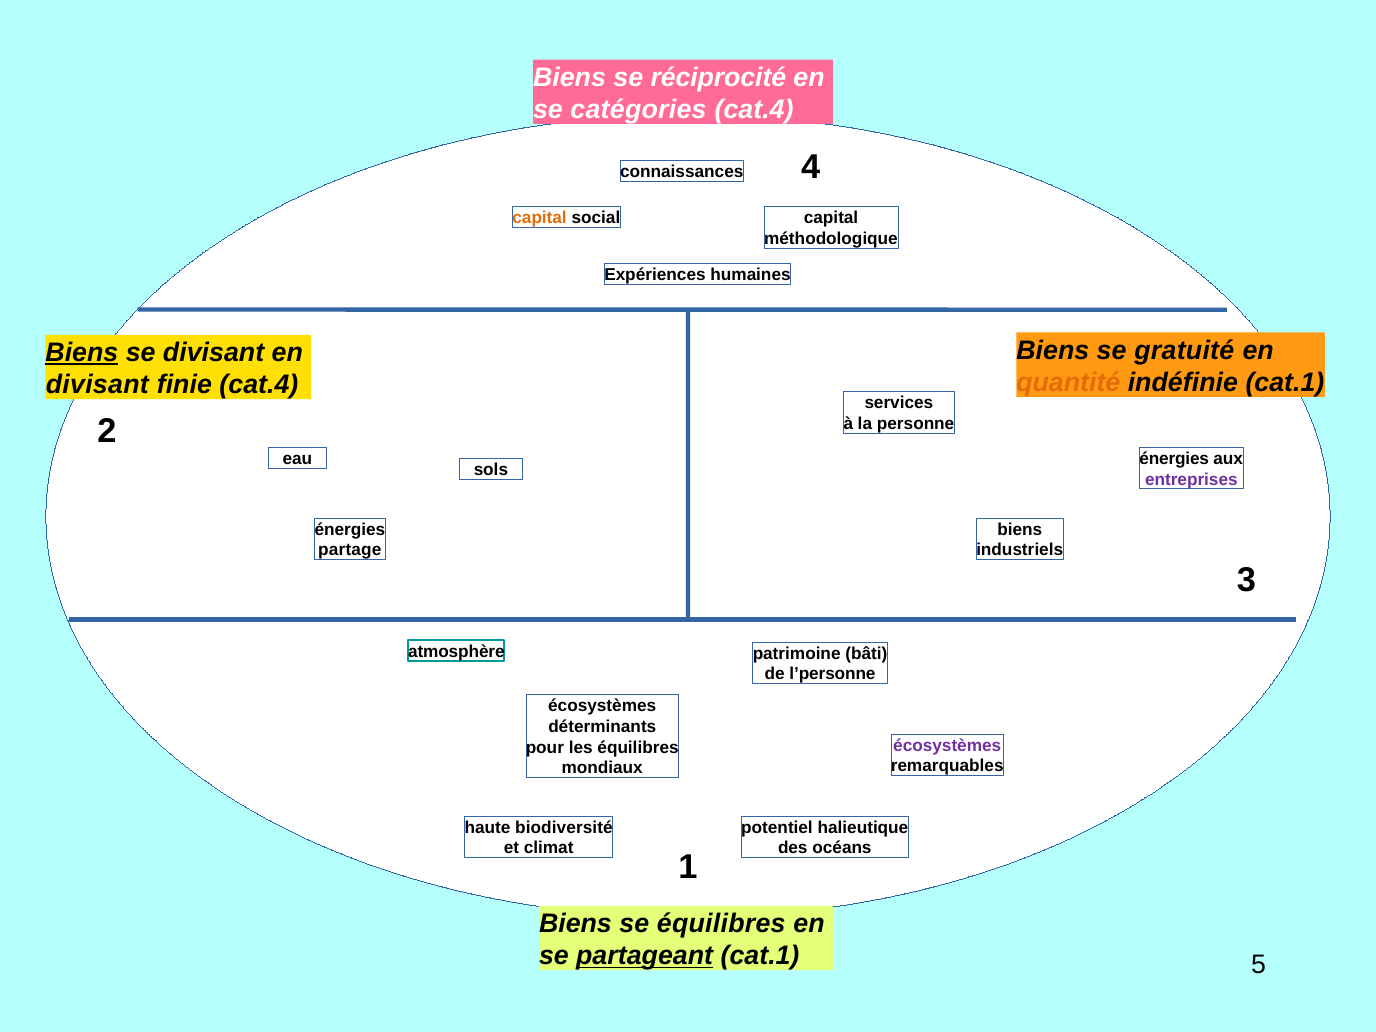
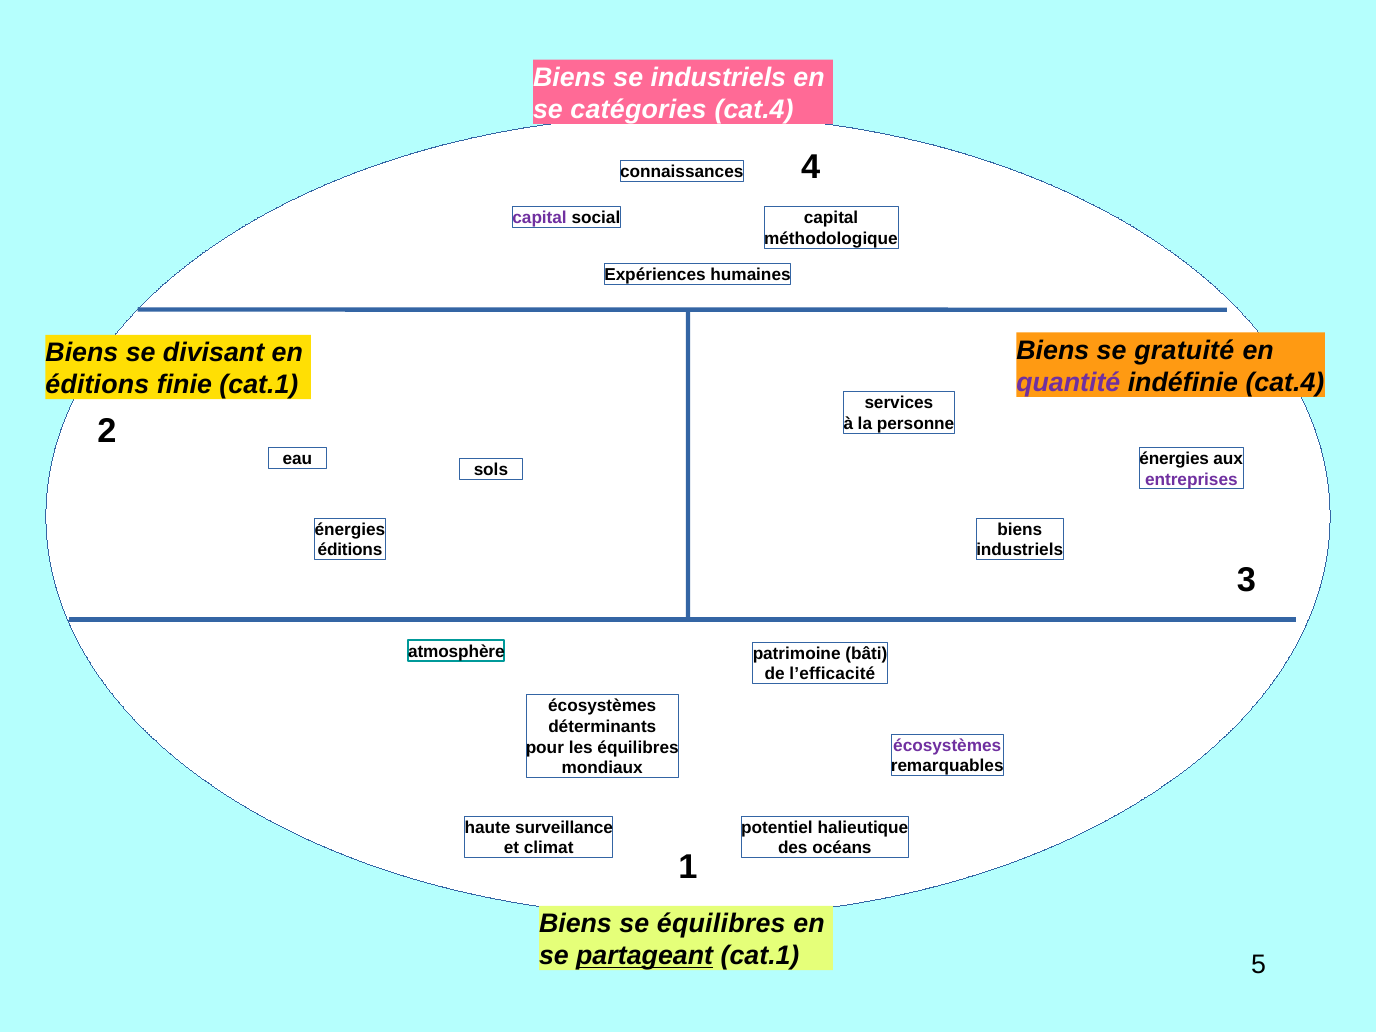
se réciprocité: réciprocité -> industriels
capital at (540, 218) colour: orange -> purple
Biens at (82, 353) underline: present -> none
quantité colour: orange -> purple
indéfinie cat.1: cat.1 -> cat.4
divisant at (97, 385): divisant -> éditions
finie cat.4: cat.4 -> cat.1
partage at (350, 550): partage -> éditions
l’personne: l’personne -> l’efficacité
biodiversité: biodiversité -> surveillance
